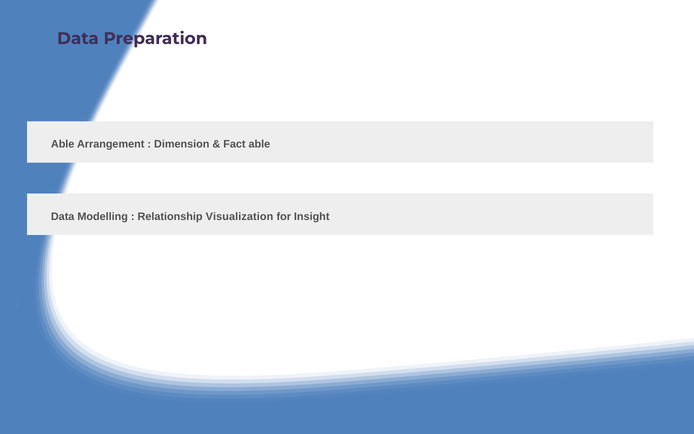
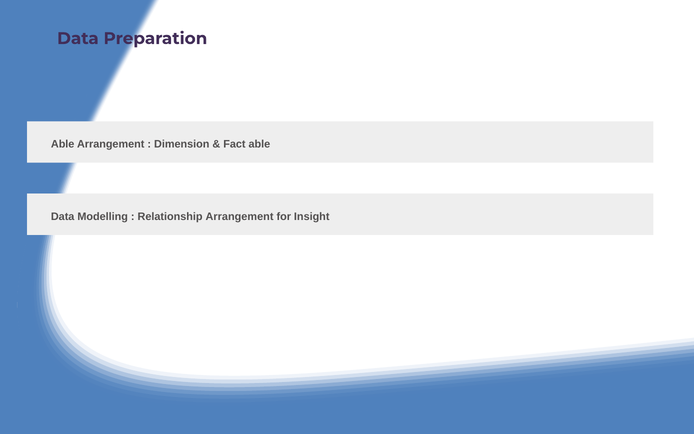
Relationship Visualization: Visualization -> Arrangement
